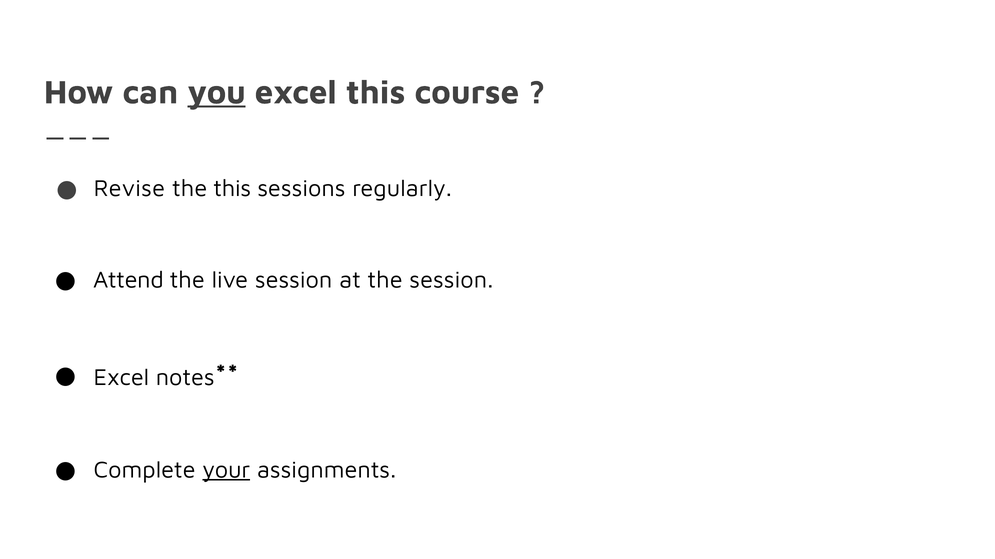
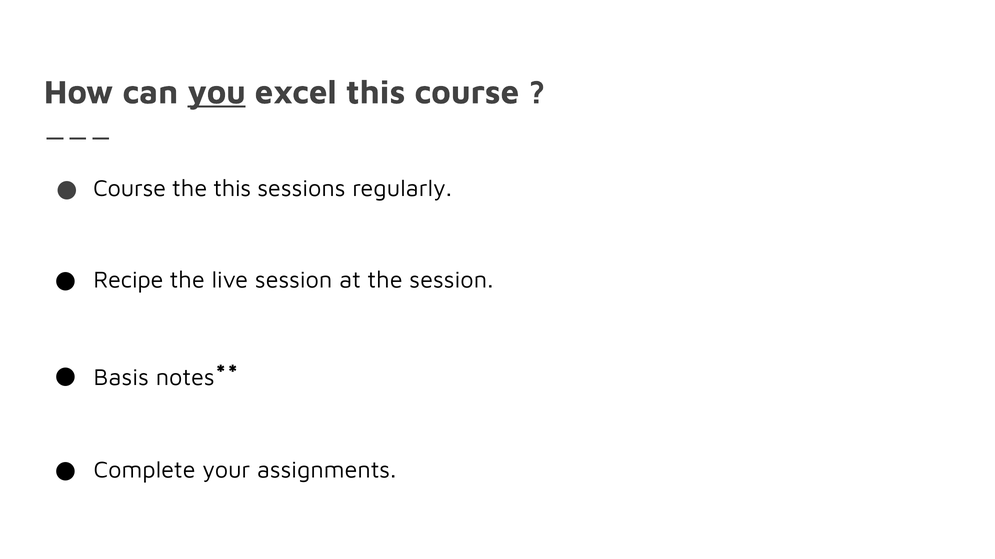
Revise at (129, 189): Revise -> Course
Attend: Attend -> Recipe
Excel at (121, 378): Excel -> Basis
your underline: present -> none
